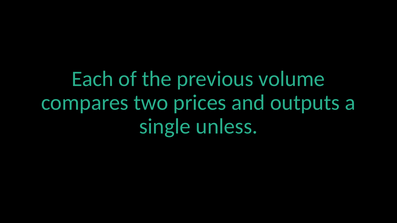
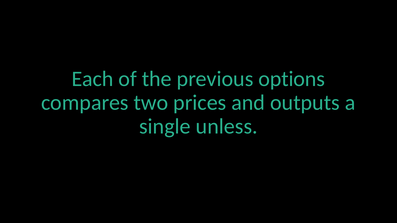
volume: volume -> options
